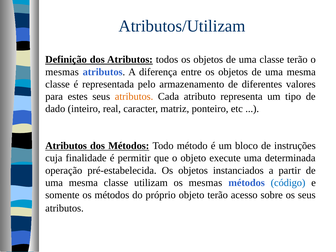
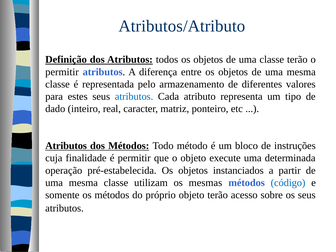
Atributos/Utilizam: Atributos/Utilizam -> Atributos/Atributo
mesmas at (62, 72): mesmas -> permitir
atributos at (134, 97) colour: orange -> blue
